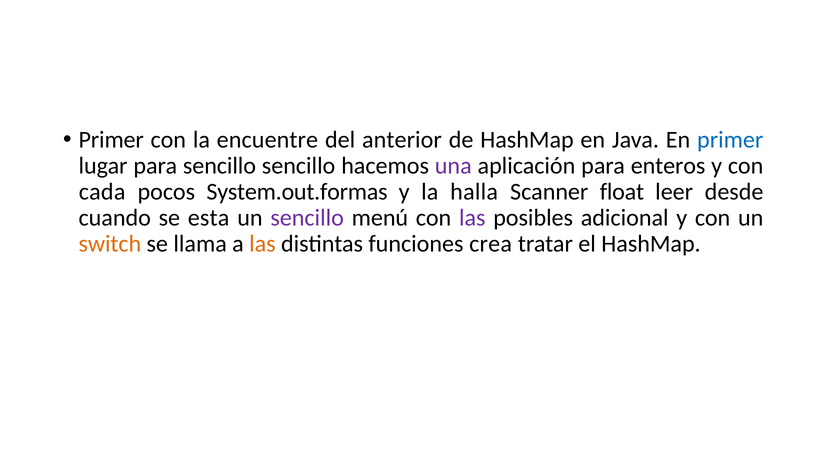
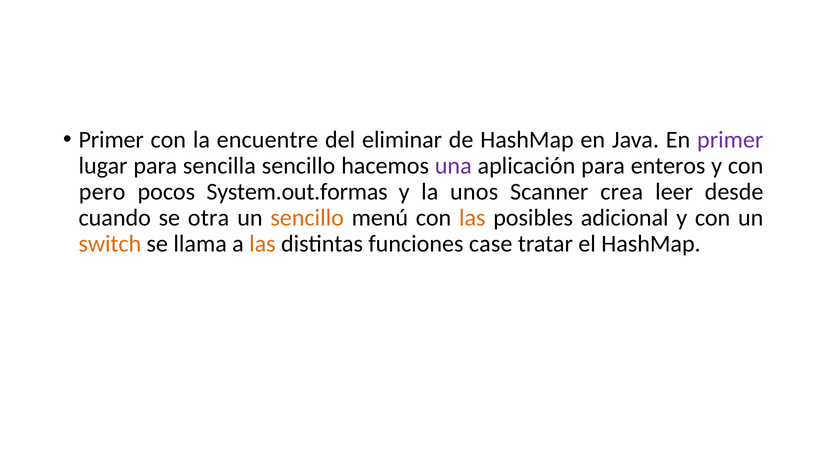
anterior: anterior -> eliminar
primer at (730, 140) colour: blue -> purple
para sencillo: sencillo -> sencilla
cada: cada -> pero
halla: halla -> unos
float: float -> crea
esta: esta -> otra
sencillo at (307, 218) colour: purple -> orange
las at (472, 218) colour: purple -> orange
crea: crea -> case
